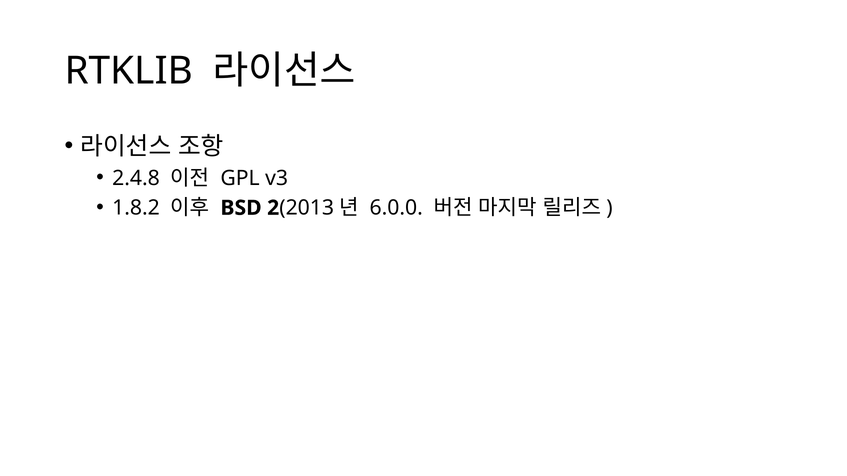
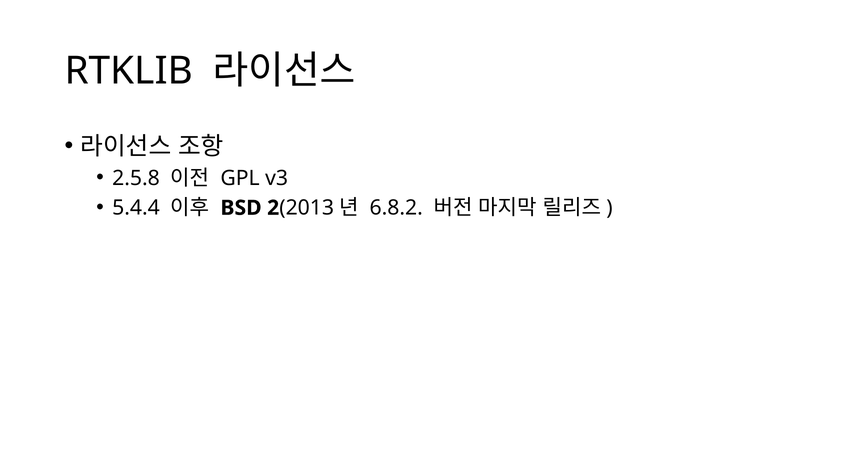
2.4.8: 2.4.8 -> 2.5.8
1.8.2: 1.8.2 -> 5.4.4
6.0.0: 6.0.0 -> 6.8.2
